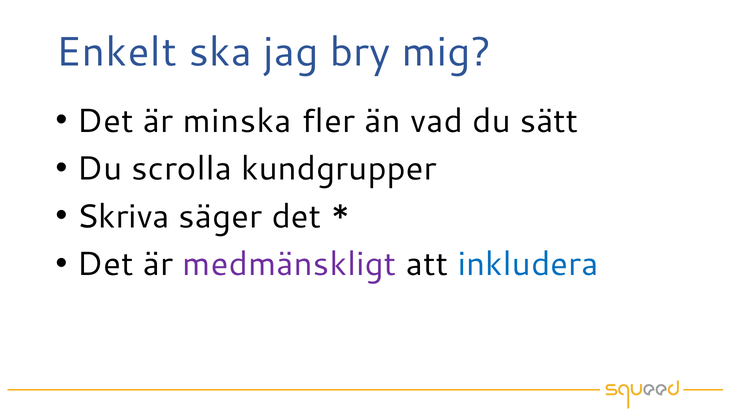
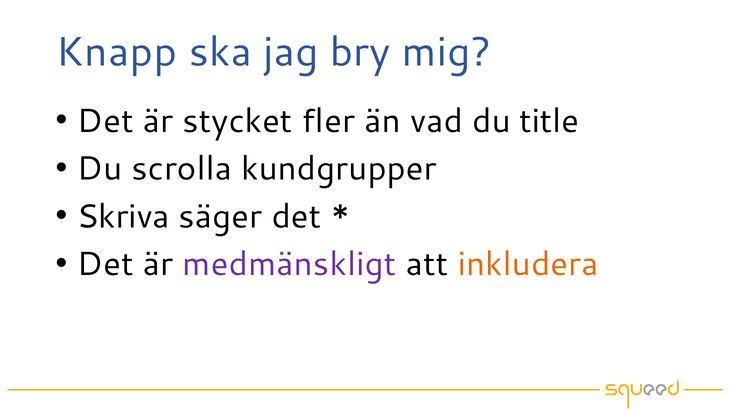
Enkelt: Enkelt -> Knapp
minska: minska -> stycket
sätt: sätt -> title
inkludera colour: blue -> orange
